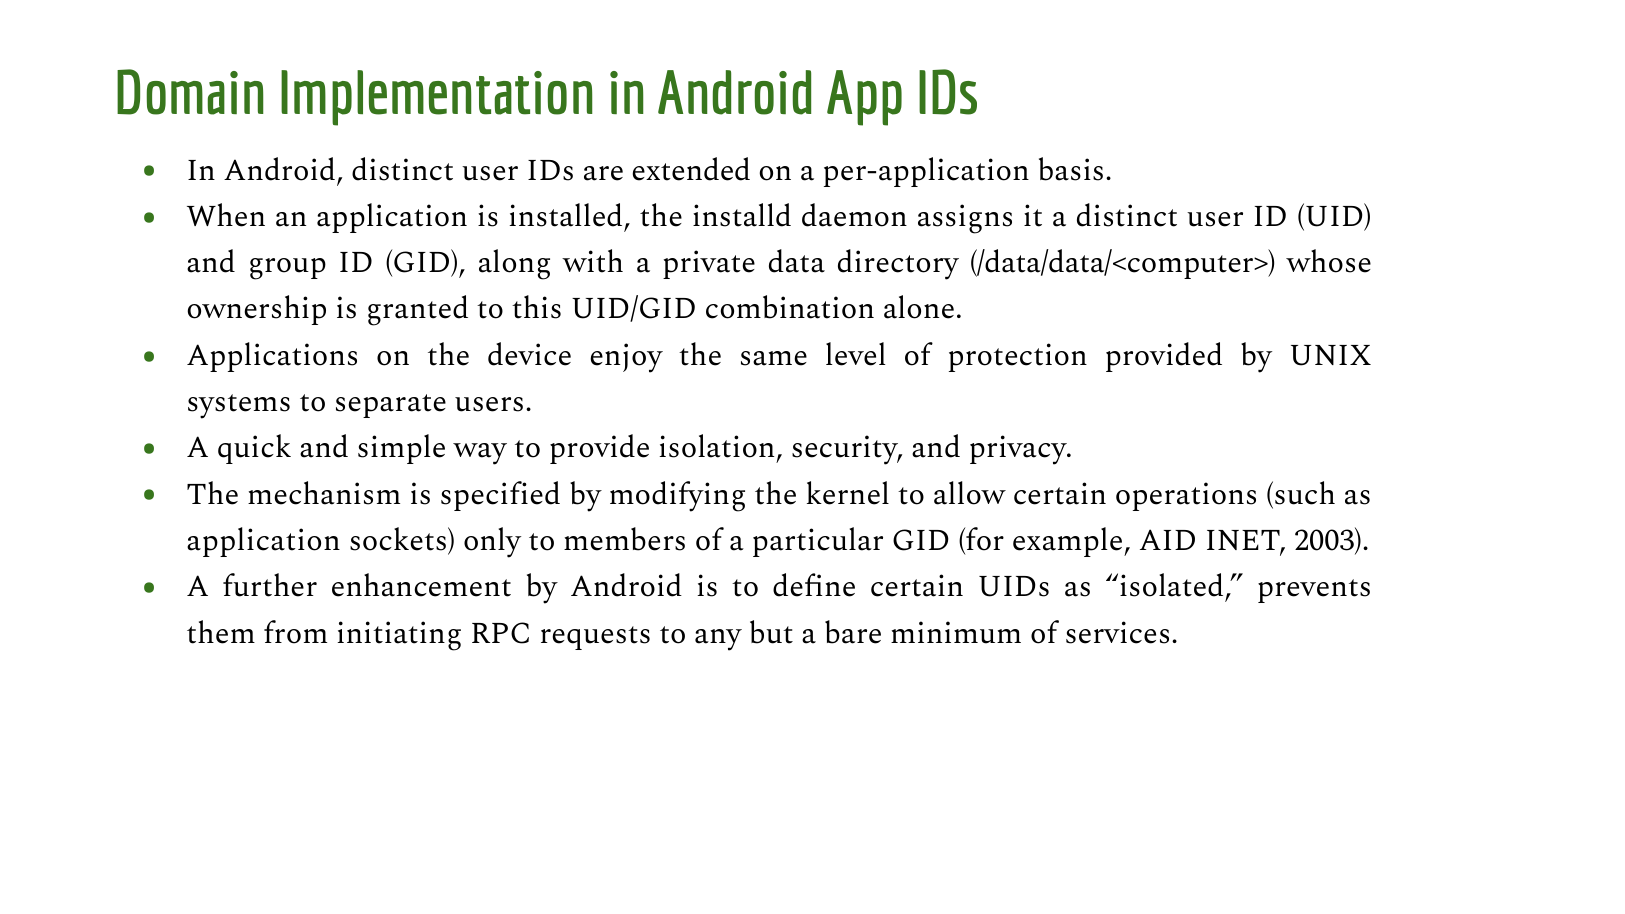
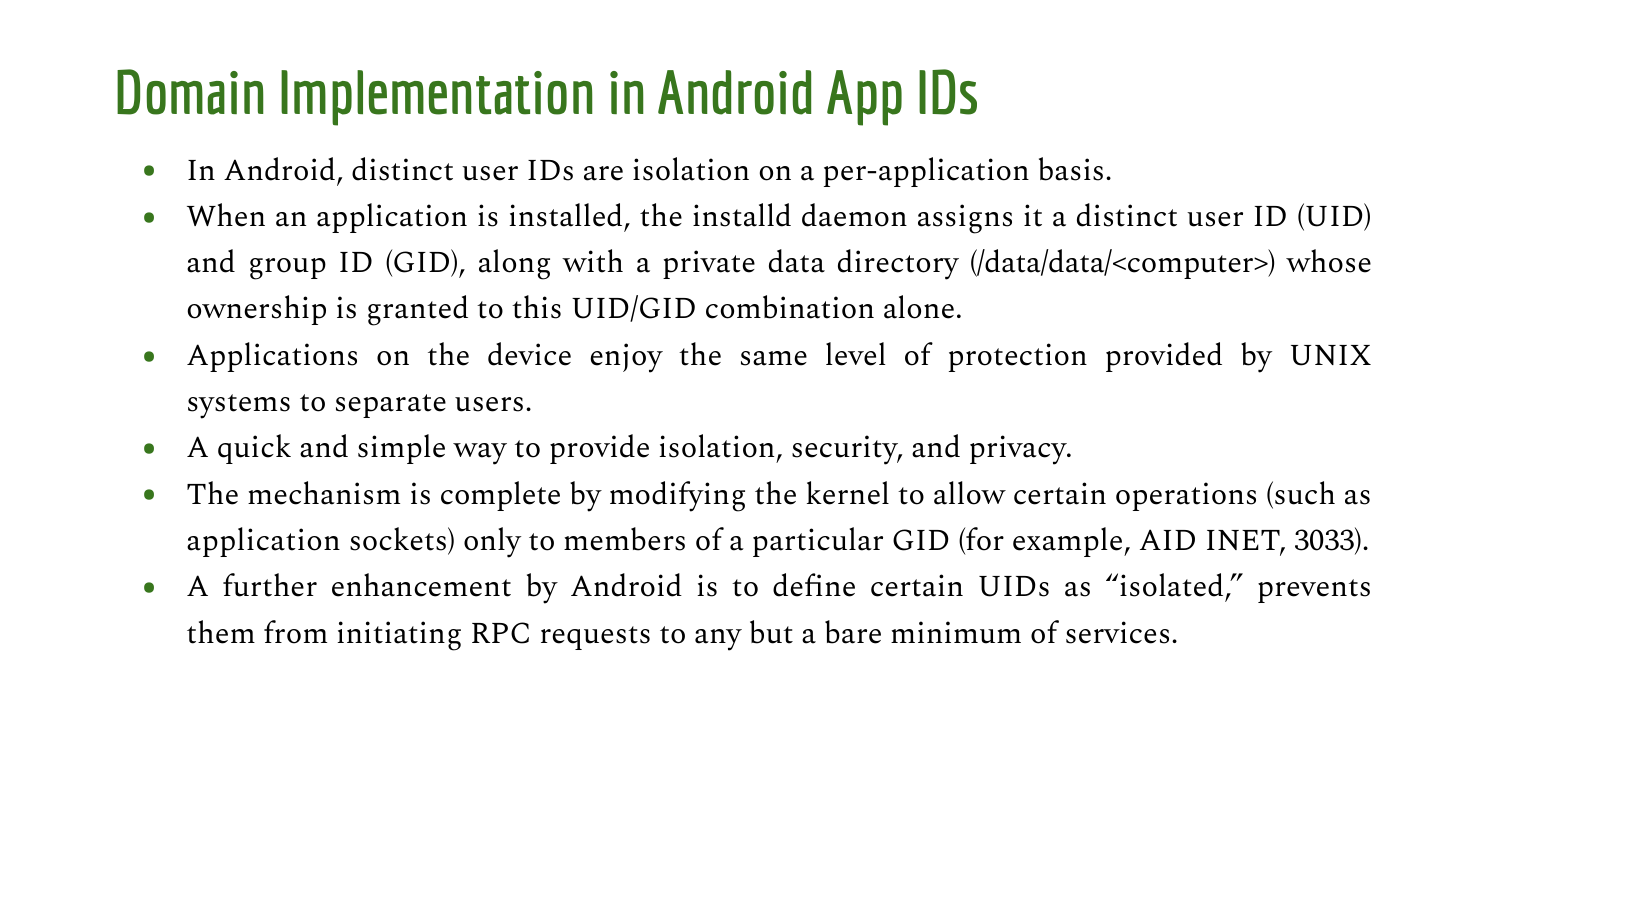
are extended: extended -> isolation
specified: specified -> complete
2003: 2003 -> 3033
